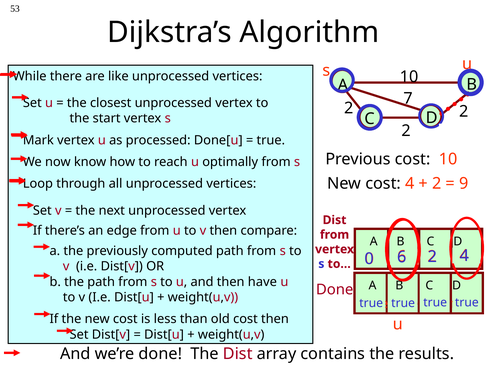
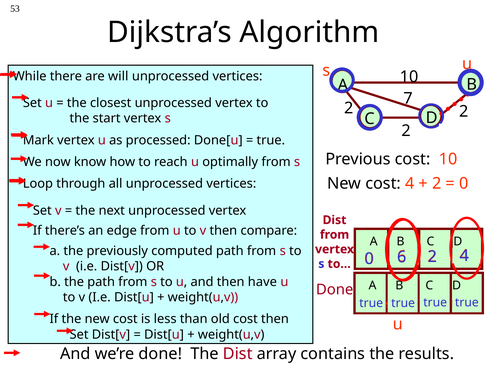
like: like -> will
9 at (464, 184): 9 -> 0
